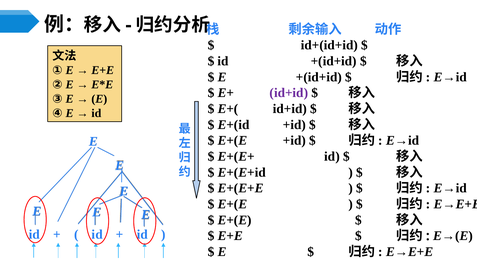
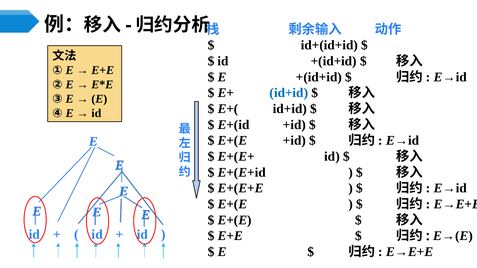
id+id at (289, 93) colour: purple -> blue
